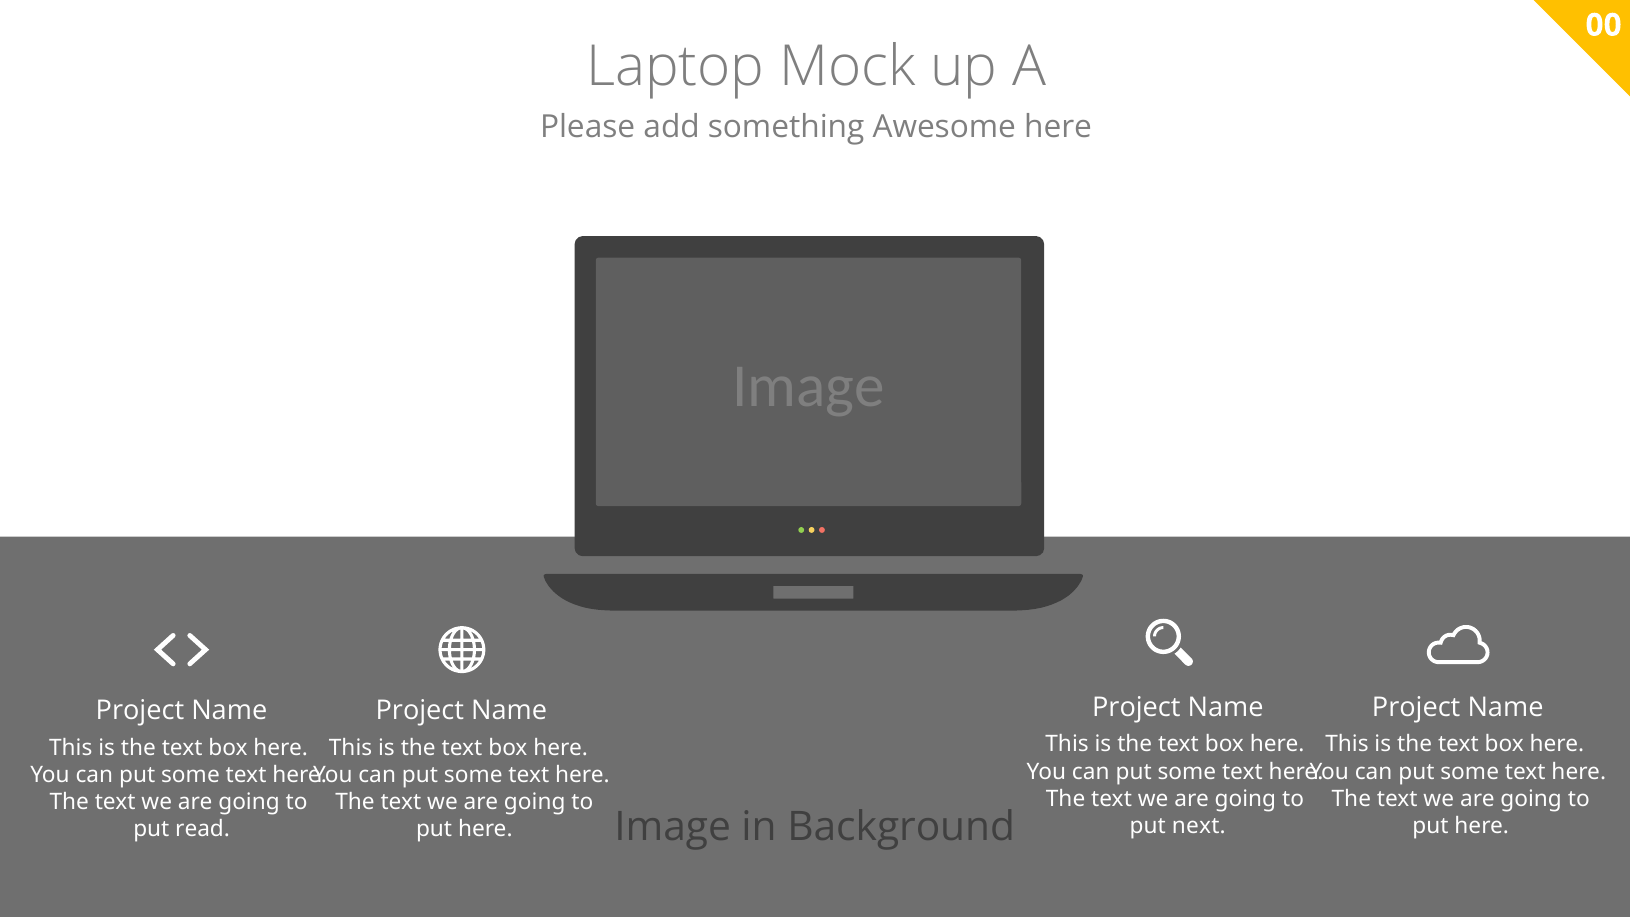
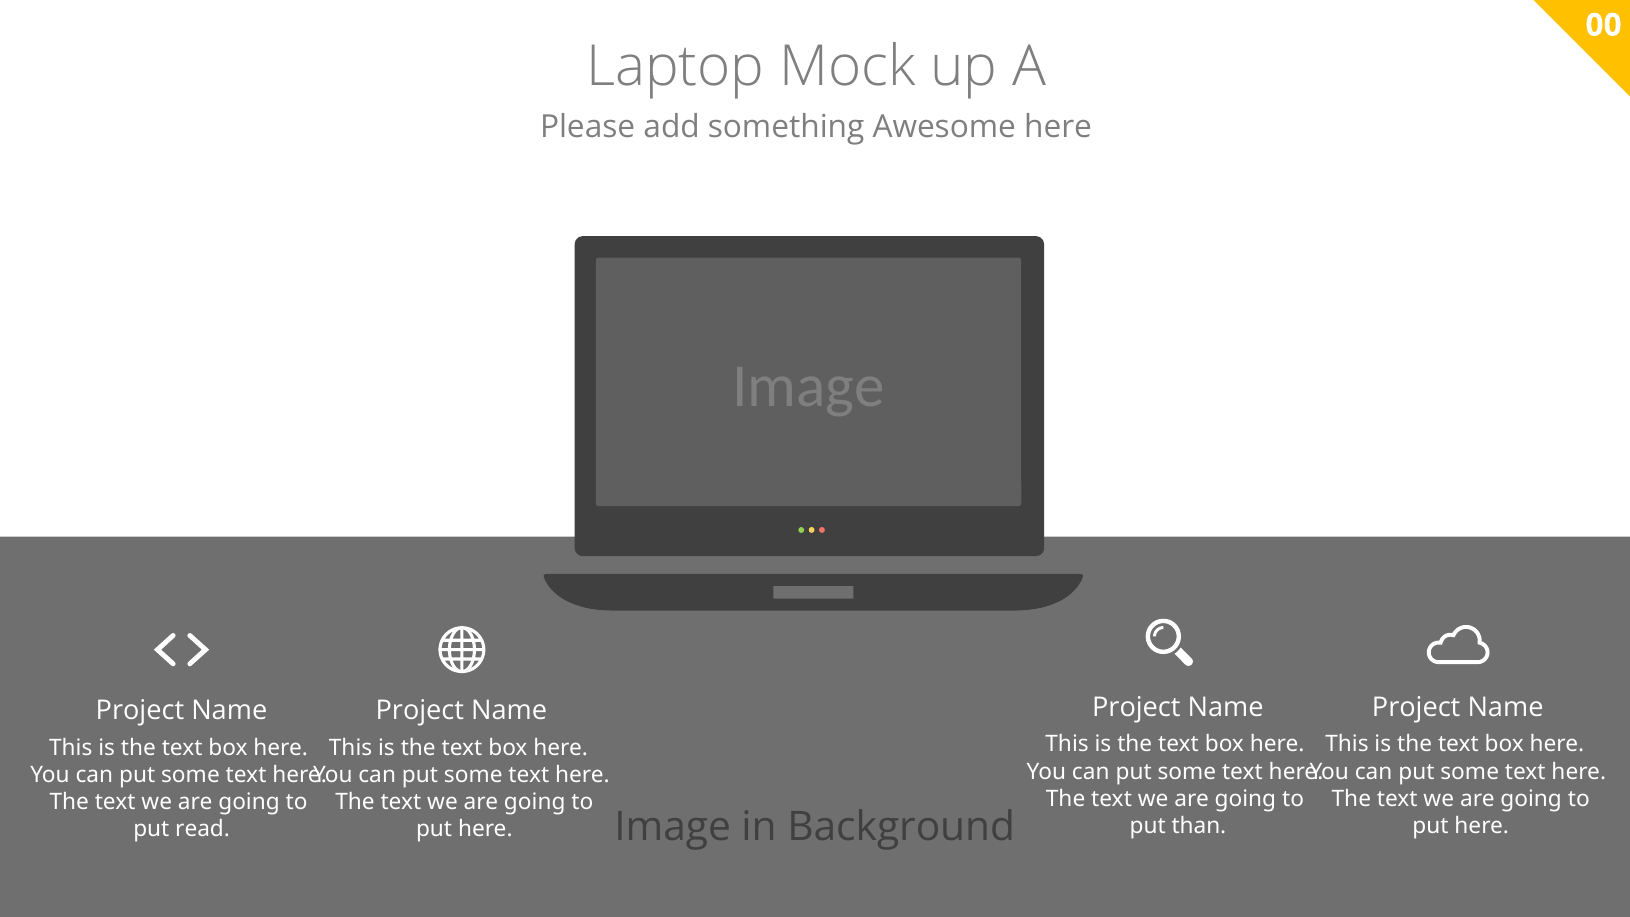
next: next -> than
